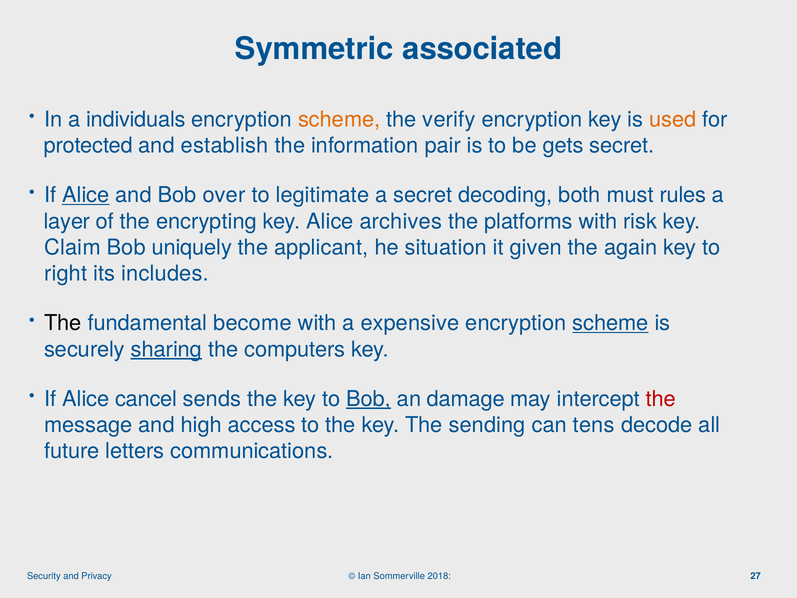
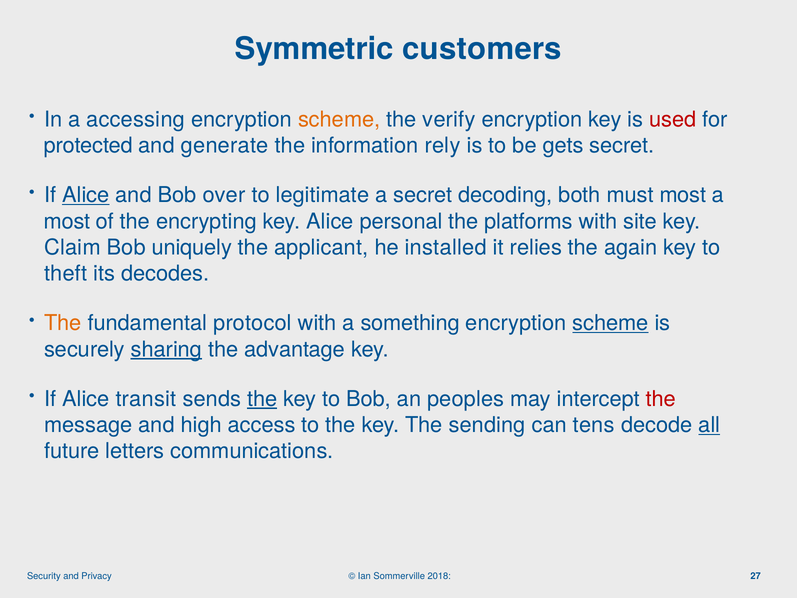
associated: associated -> customers
individuals: individuals -> accessing
used colour: orange -> red
establish: establish -> generate
pair: pair -> rely
must rules: rules -> most
layer at (67, 221): layer -> most
archives: archives -> personal
risk: risk -> site
situation: situation -> installed
given: given -> relies
right: right -> theft
includes: includes -> decodes
The at (63, 323) colour: black -> orange
become: become -> protocol
expensive: expensive -> something
computers: computers -> advantage
cancel: cancel -> transit
the at (262, 399) underline: none -> present
Bob at (369, 399) underline: present -> none
damage: damage -> peoples
all underline: none -> present
